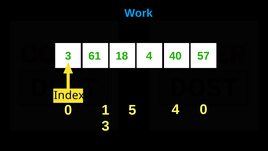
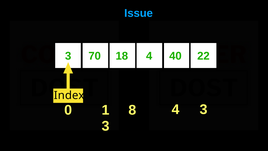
Work: Work -> Issue
61: 61 -> 70
57: 57 -> 22
4 0: 0 -> 3
5: 5 -> 8
